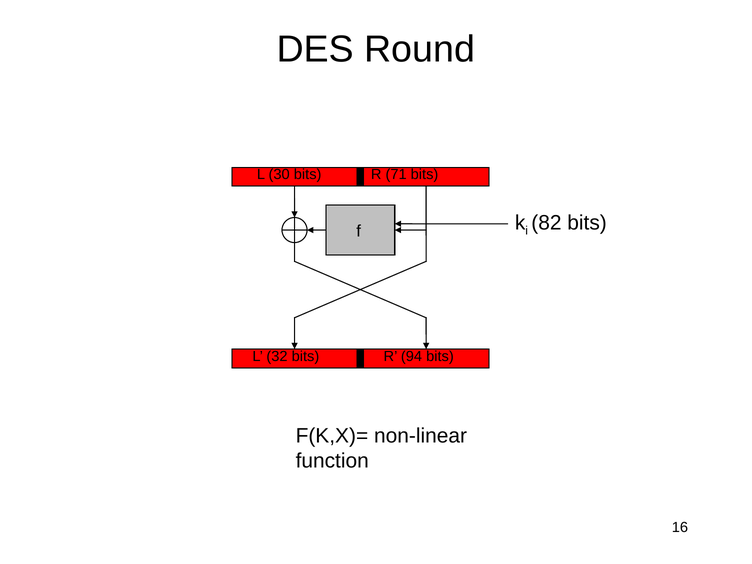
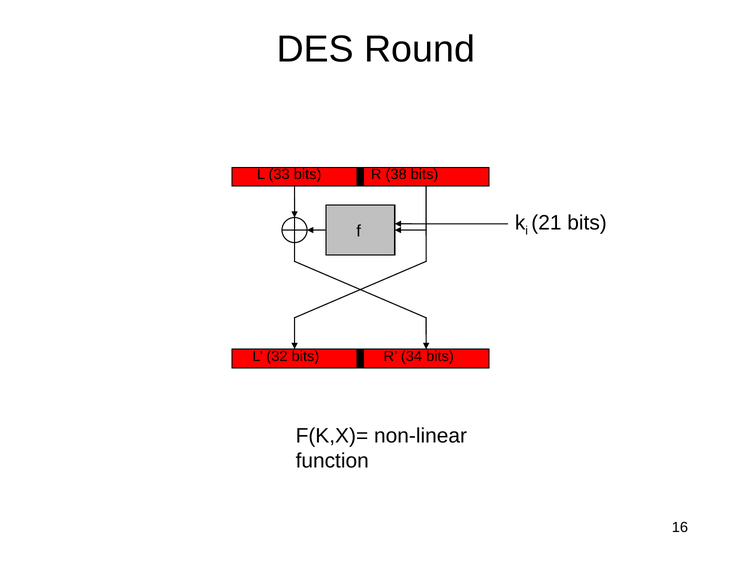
30: 30 -> 33
71: 71 -> 38
82: 82 -> 21
94: 94 -> 34
